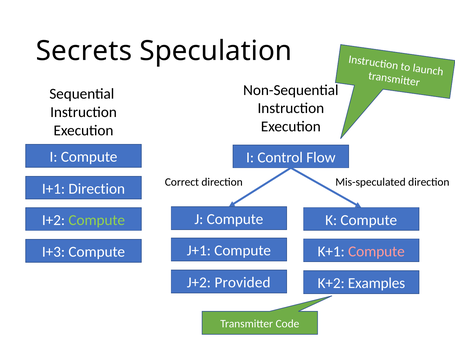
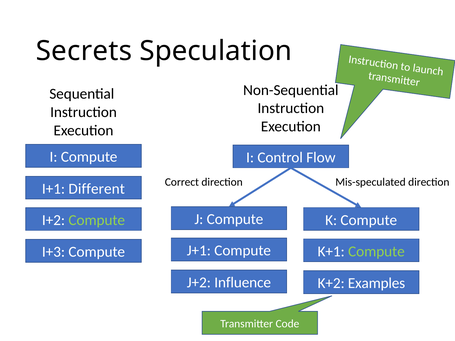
I+1 Direction: Direction -> Different
Compute at (376, 252) colour: pink -> light green
Provided: Provided -> Influence
